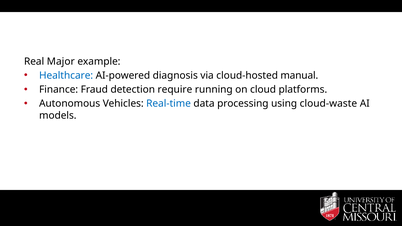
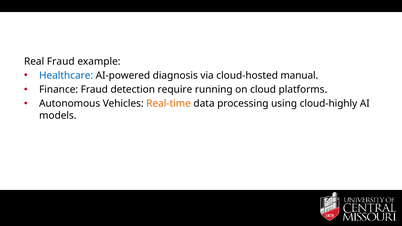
Real Major: Major -> Fraud
Real-time colour: blue -> orange
cloud-waste: cloud-waste -> cloud-highly
